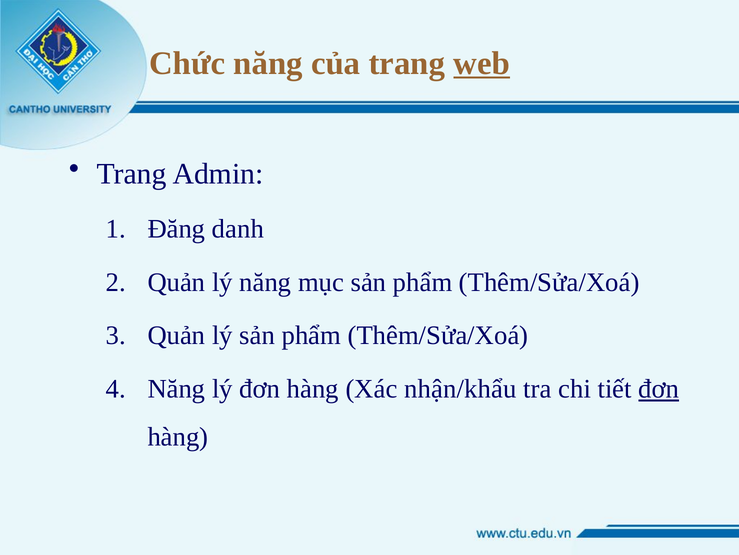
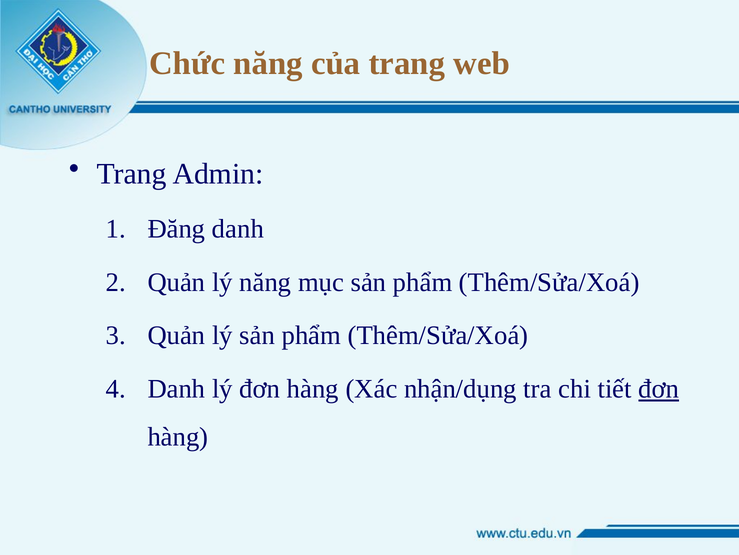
web underline: present -> none
Năng at (176, 389): Năng -> Danh
nhận/khẩu: nhận/khẩu -> nhận/dụng
